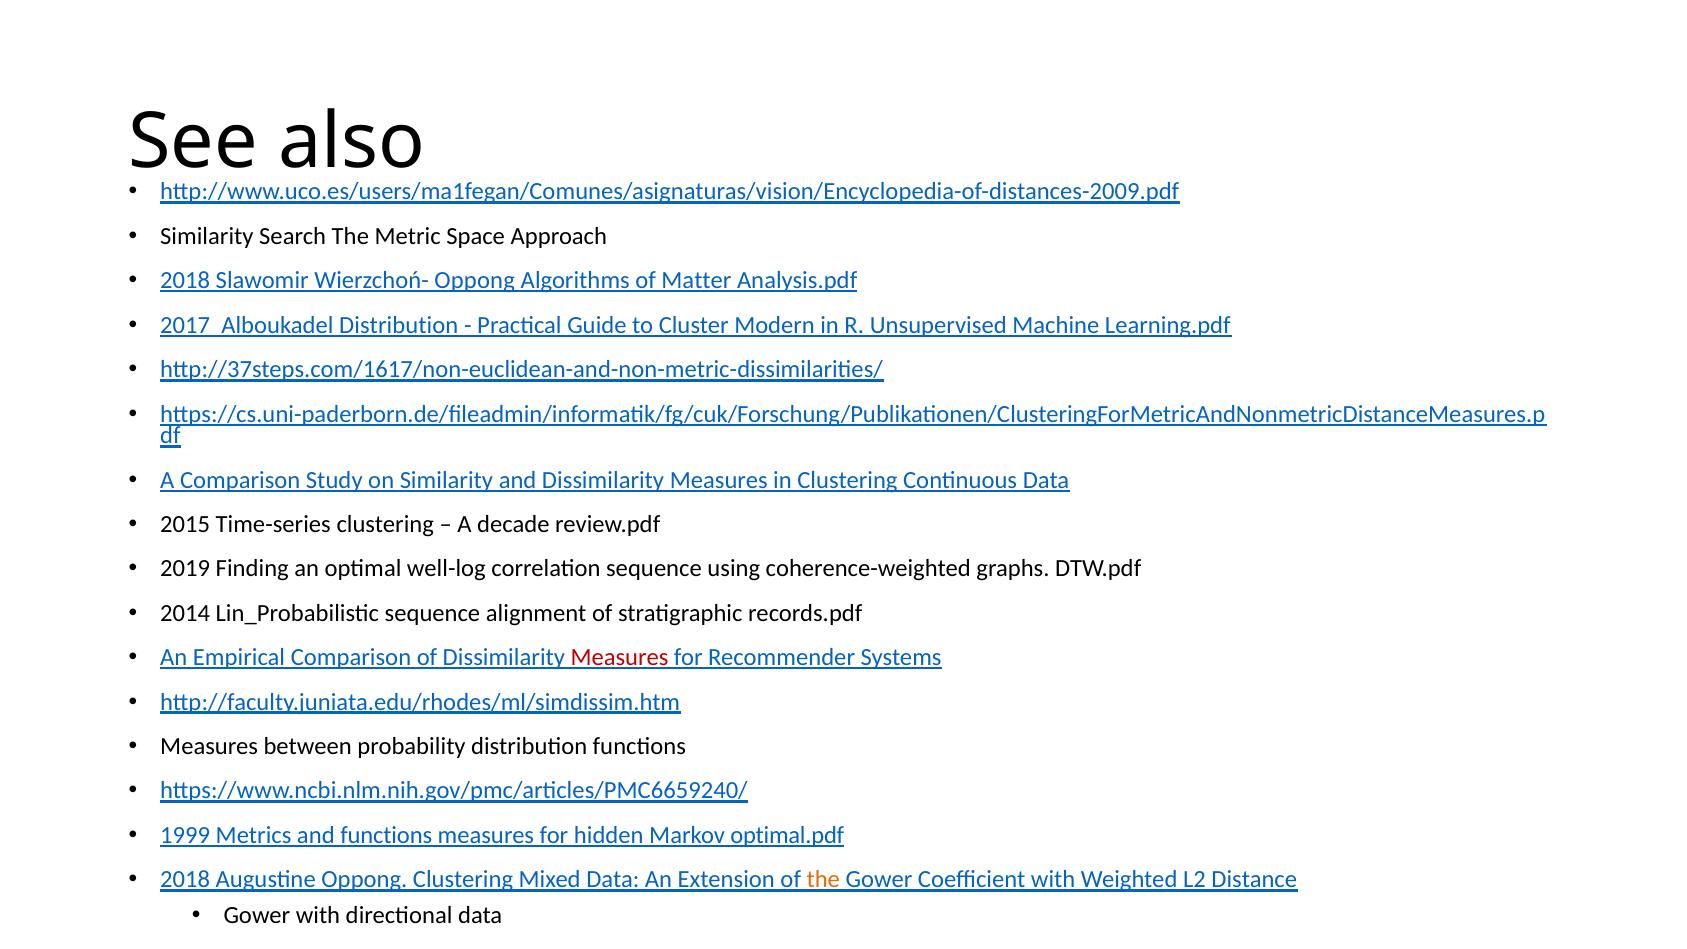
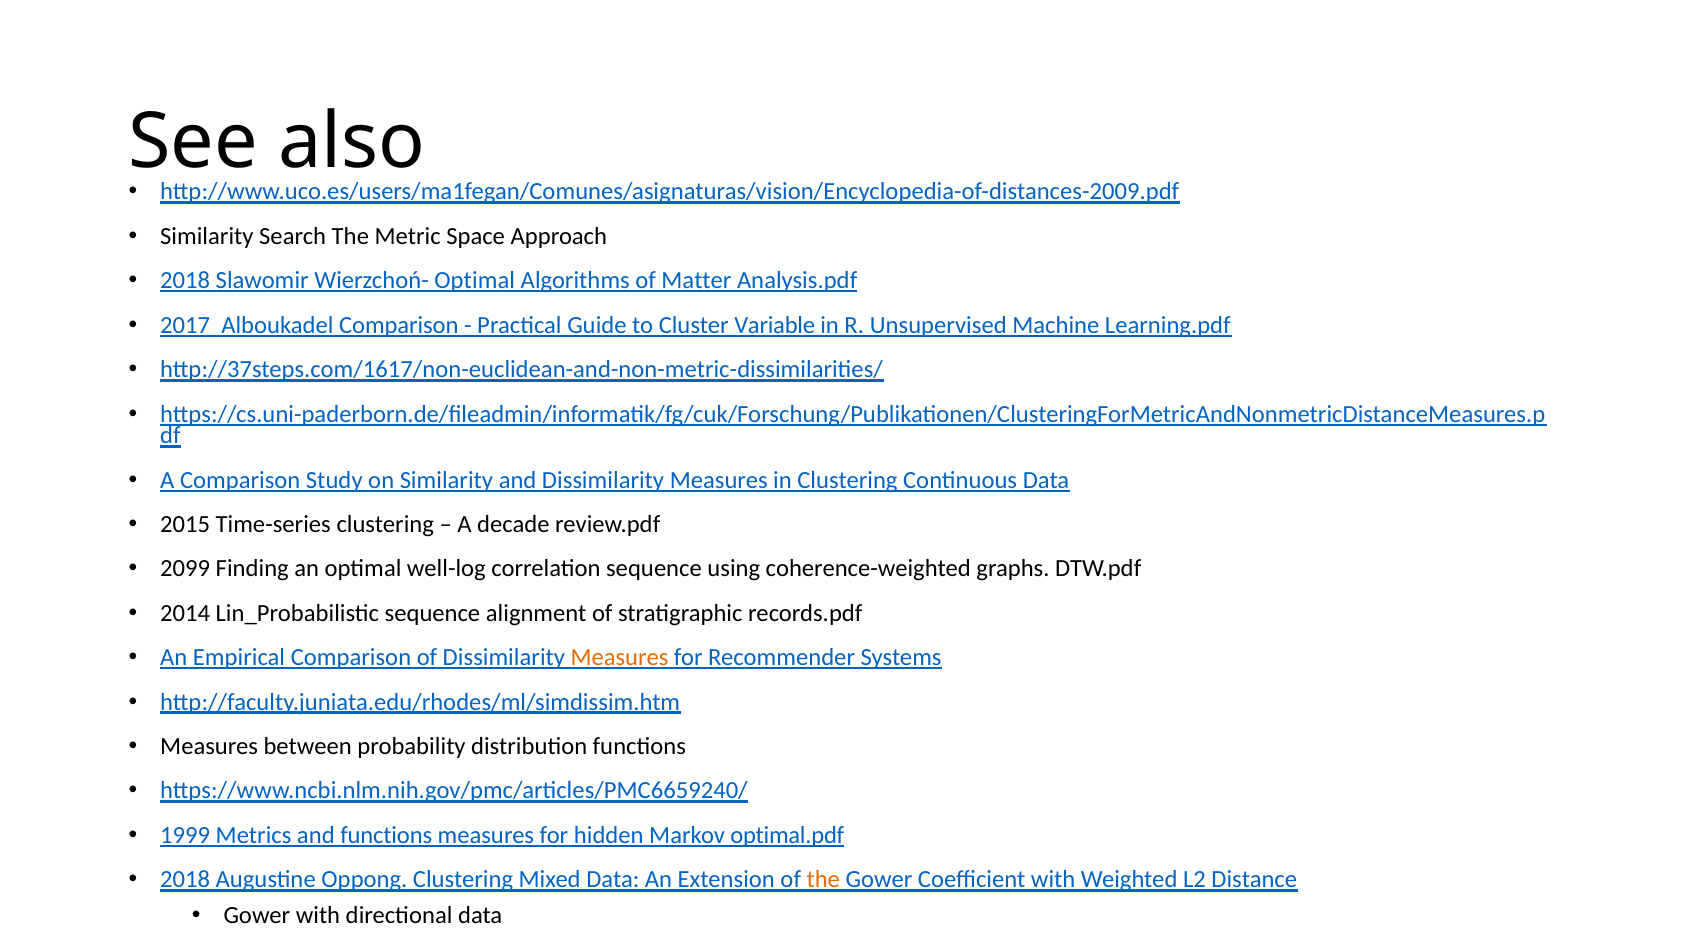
Wierzchoń- Oppong: Oppong -> Optimal
Alboukadel Distribution: Distribution -> Comparison
Modern: Modern -> Variable
2019: 2019 -> 2099
Measures at (620, 657) colour: red -> orange
